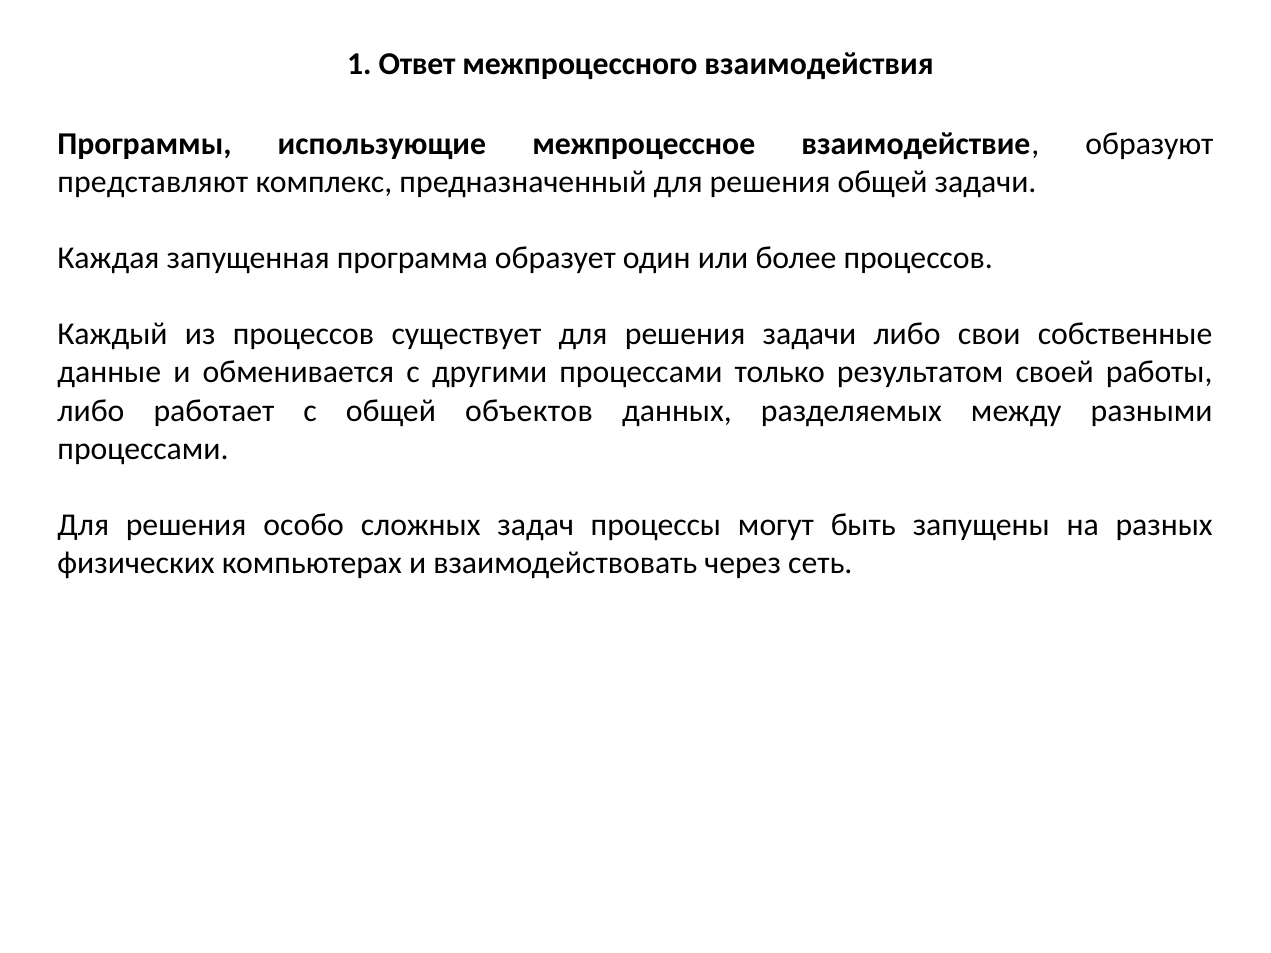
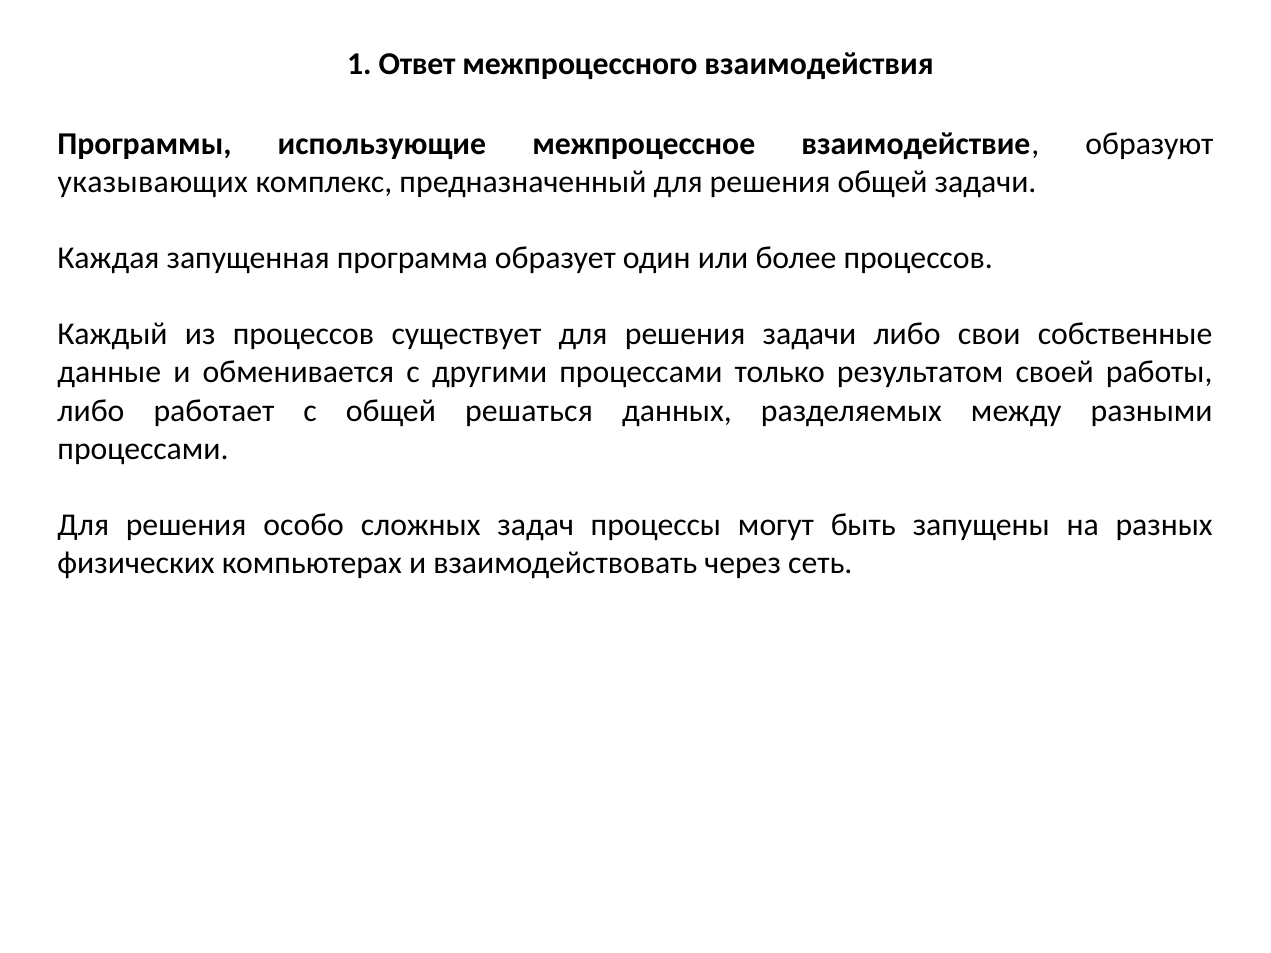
представляют: представляют -> указывающих
объектов: объектов -> решаться
